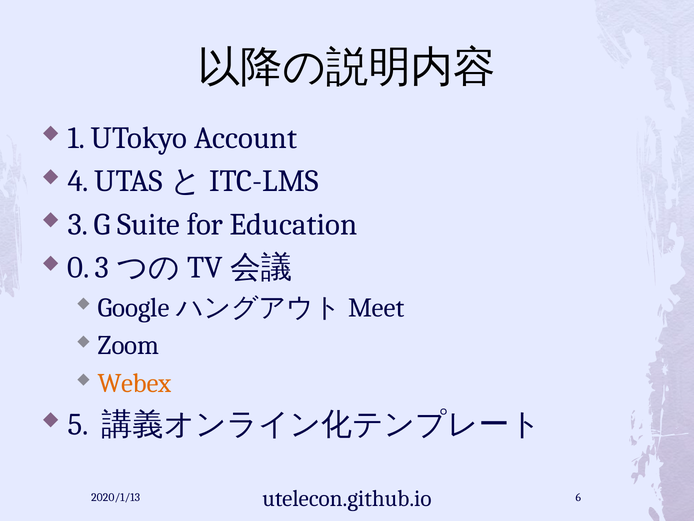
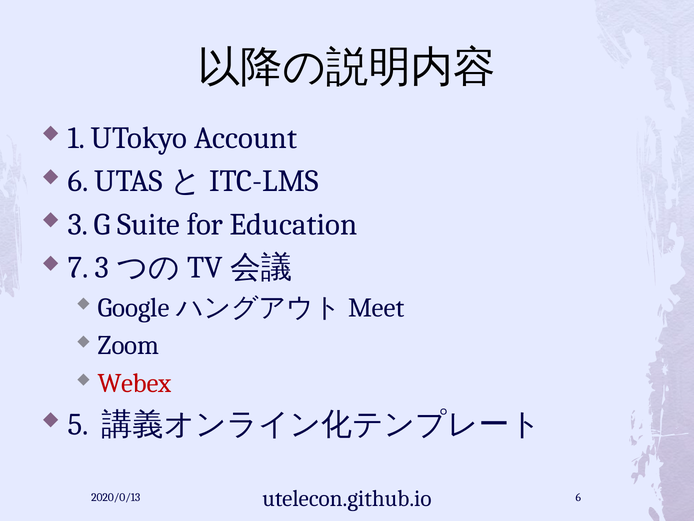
4 at (78, 181): 4 -> 6
0: 0 -> 7
Webex colour: orange -> red
2020/1/13: 2020/1/13 -> 2020/0/13
